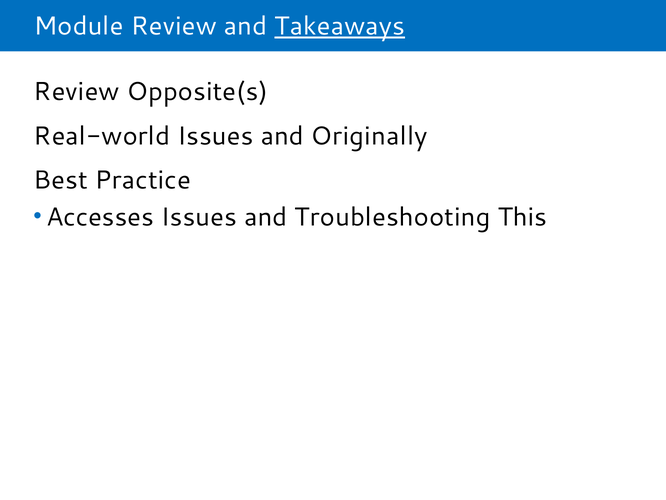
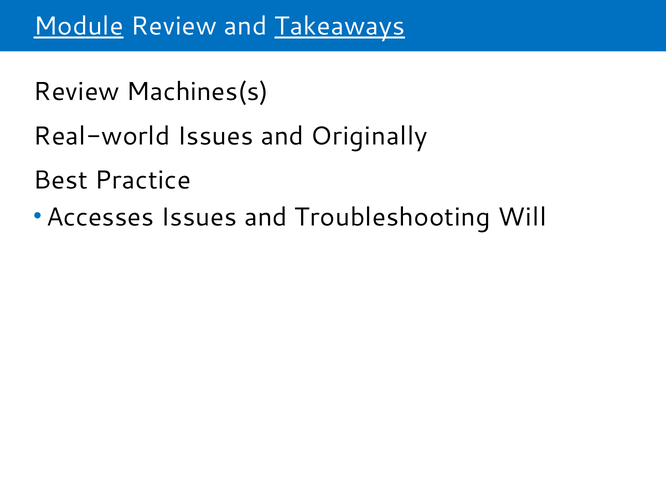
Module underline: none -> present
Opposite(s: Opposite(s -> Machines(s
This: This -> Will
